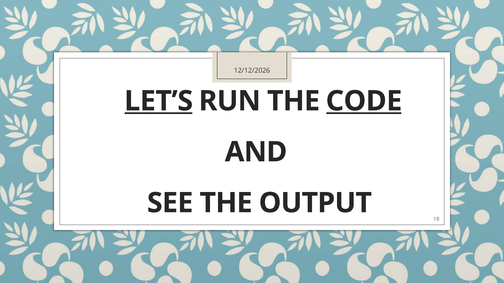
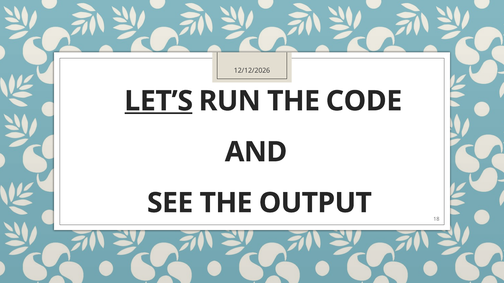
CODE underline: present -> none
